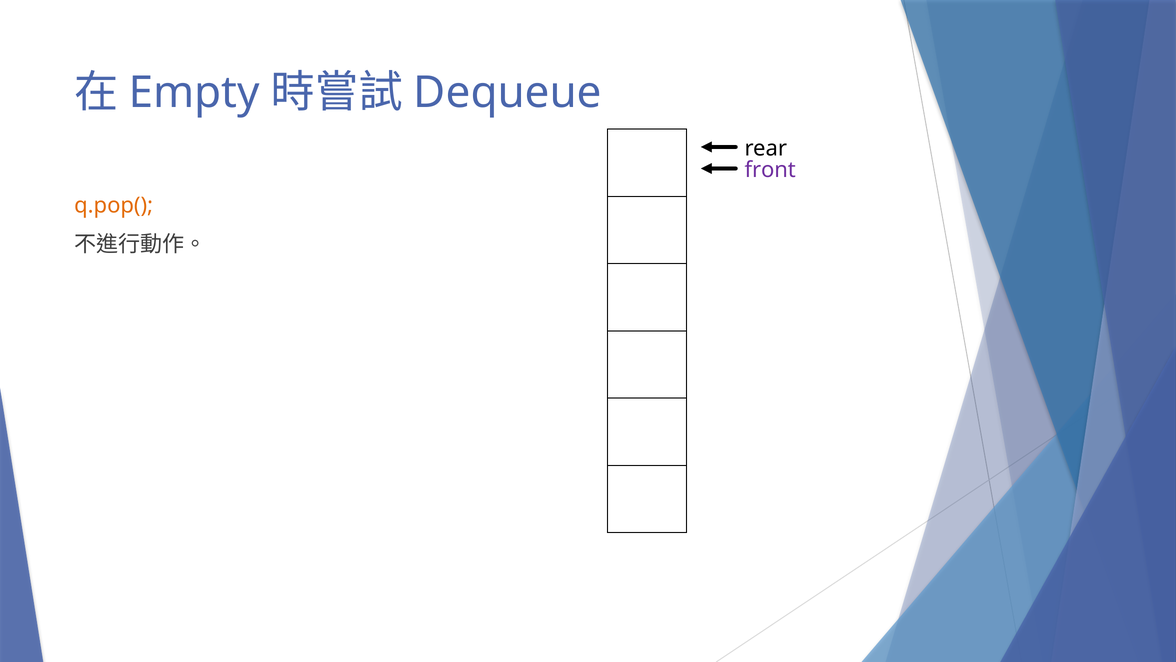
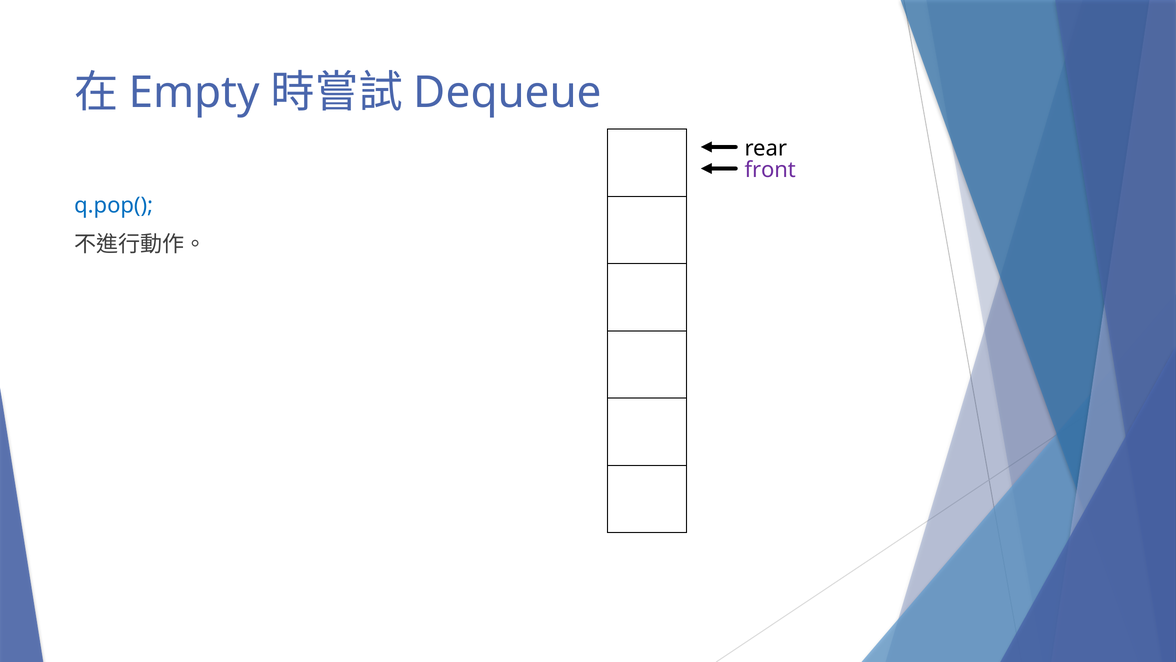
q.pop( colour: orange -> blue
